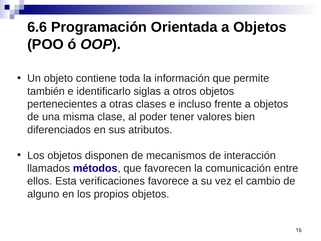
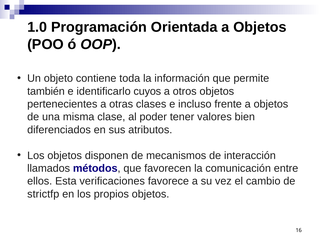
6.6: 6.6 -> 1.0
siglas: siglas -> cuyos
alguno: alguno -> strictfp
